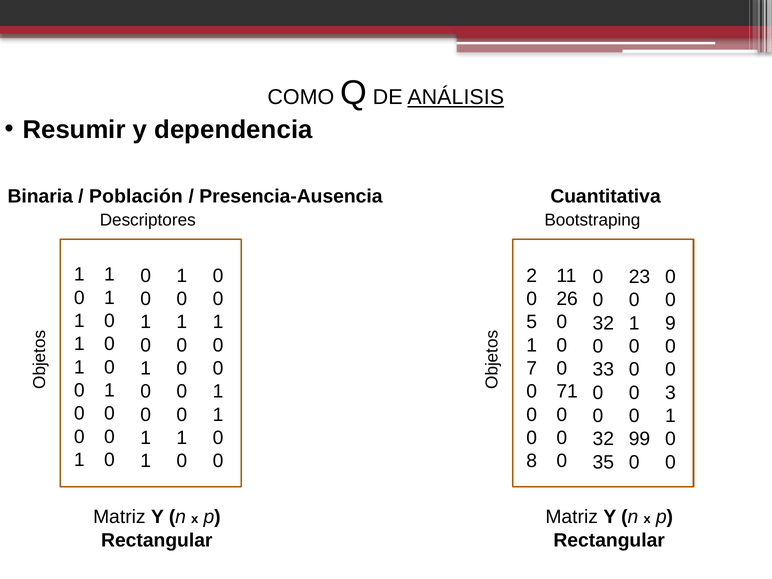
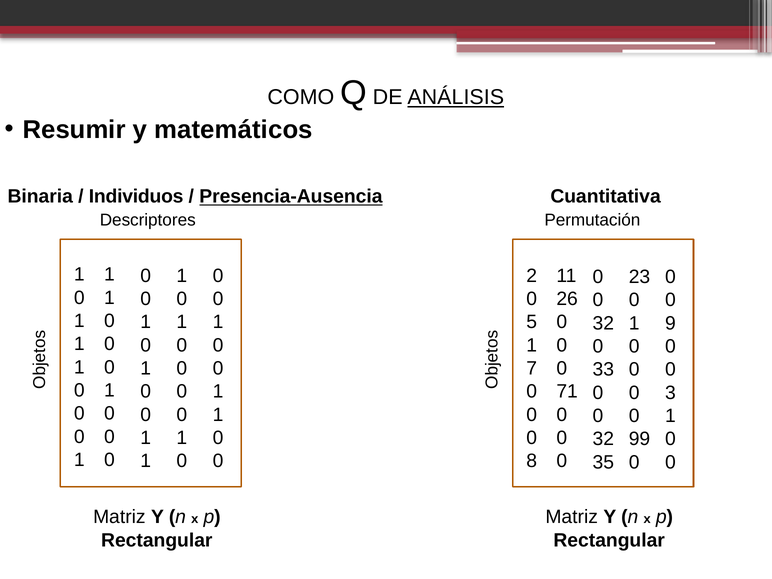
dependencia: dependencia -> matemáticos
Población: Población -> Individuos
Presencia-Ausencia underline: none -> present
Bootstraping: Bootstraping -> Permutación
